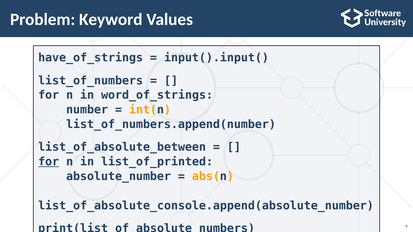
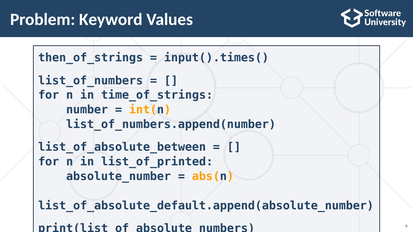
have_of_strings: have_of_strings -> then_of_strings
input().input(: input().input( -> input().times(
word_of_strings: word_of_strings -> time_of_strings
for at (49, 162) underline: present -> none
list_of_absolute_console.append(absolute_number: list_of_absolute_console.append(absolute_number -> list_of_absolute_default.append(absolute_number
